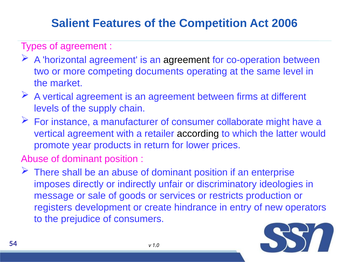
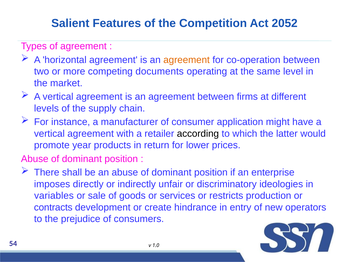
2006: 2006 -> 2052
agreement at (187, 60) colour: black -> orange
collaborate: collaborate -> application
message: message -> variables
registers: registers -> contracts
